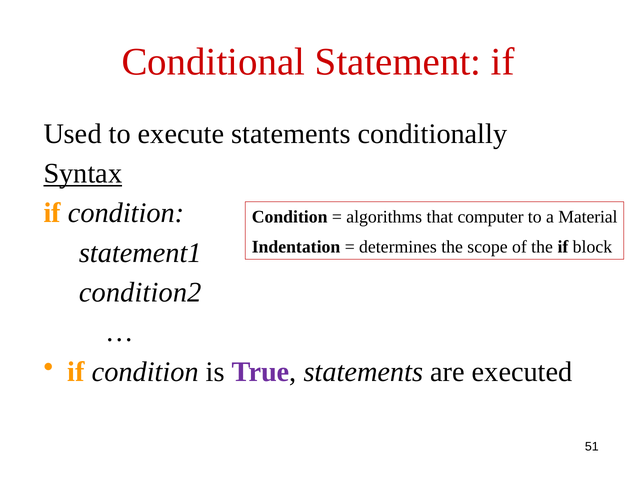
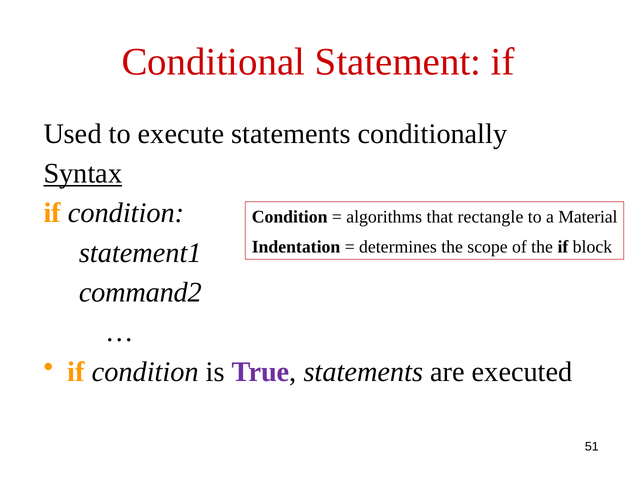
computer: computer -> rectangle
condition2: condition2 -> command2
